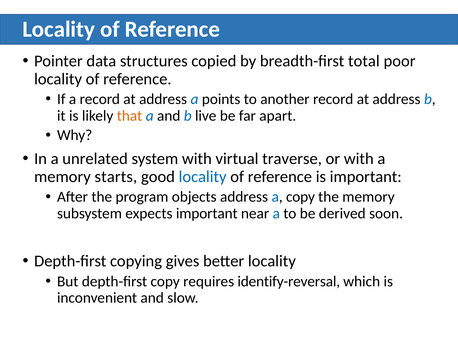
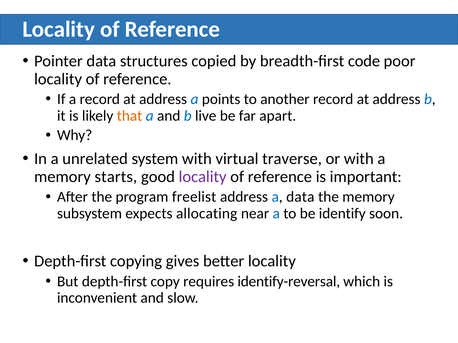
total: total -> code
locality at (203, 177) colour: blue -> purple
objects: objects -> freelist
a copy: copy -> data
expects important: important -> allocating
derived: derived -> identify
